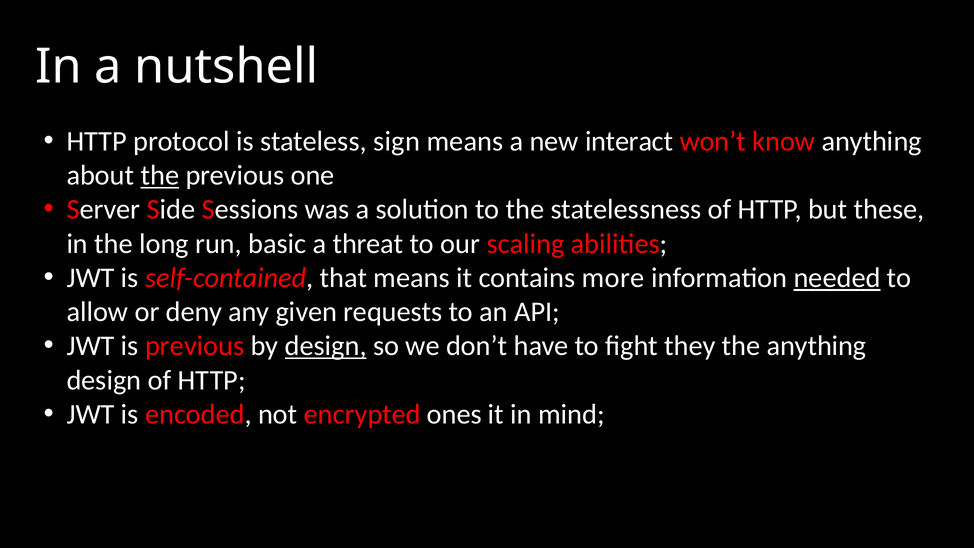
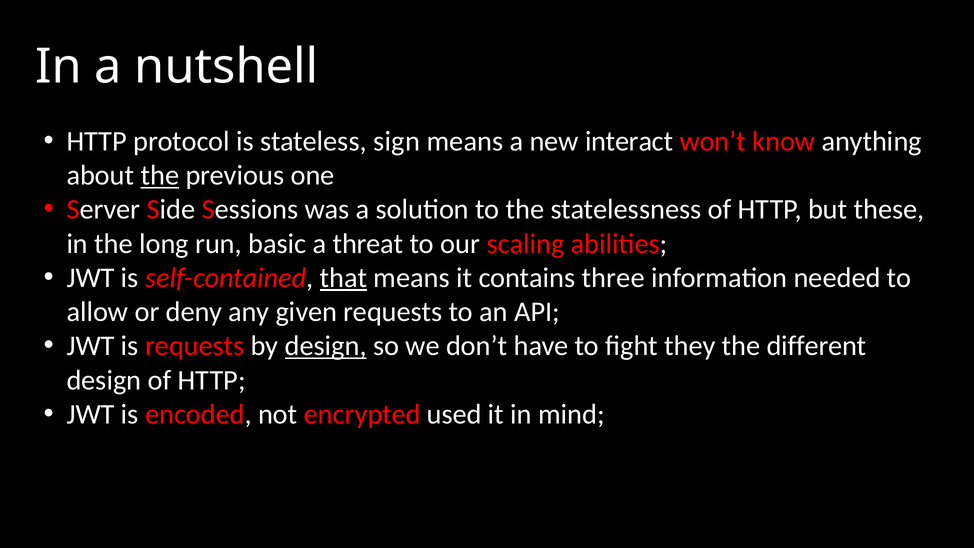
that underline: none -> present
more: more -> three
needed underline: present -> none
is previous: previous -> requests
the anything: anything -> different
ones: ones -> used
